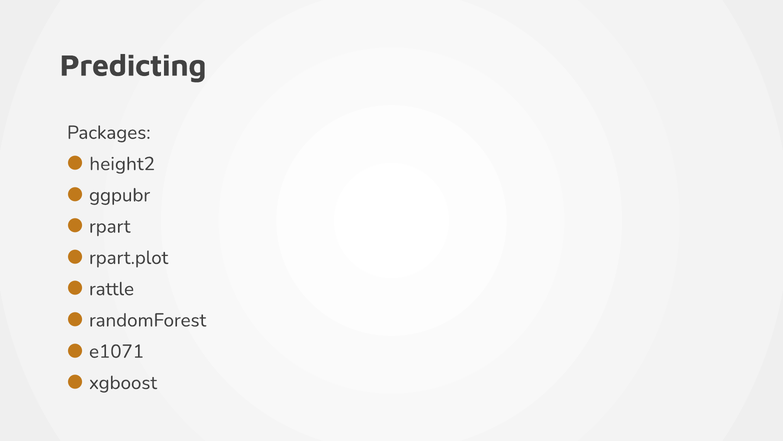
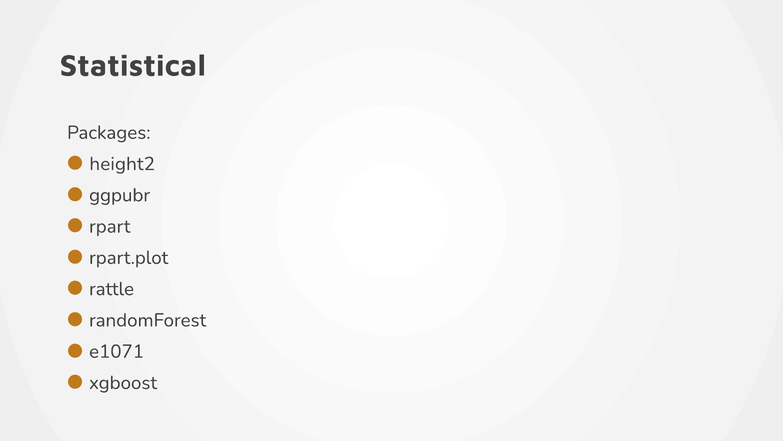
Predicting: Predicting -> Statistical
